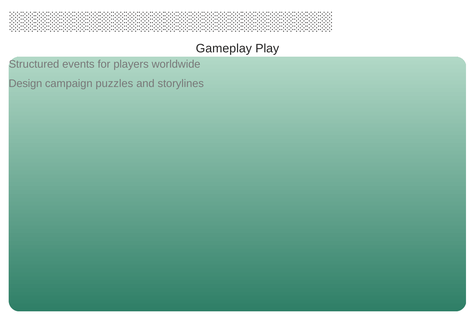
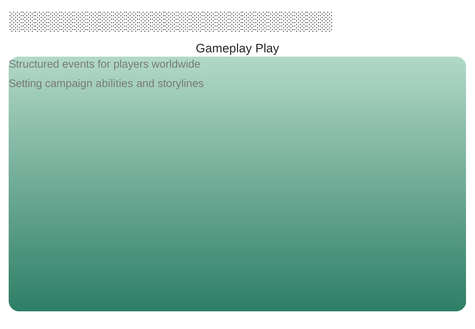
Design: Design -> Setting
puzzles: puzzles -> abilities
